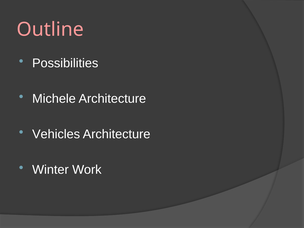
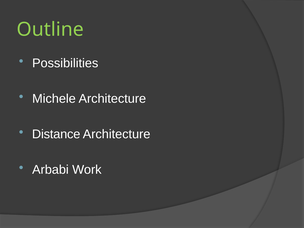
Outline colour: pink -> light green
Vehicles: Vehicles -> Distance
Winter: Winter -> Arbabi
